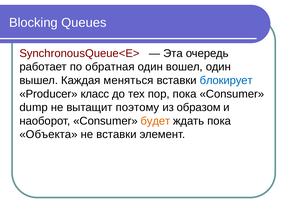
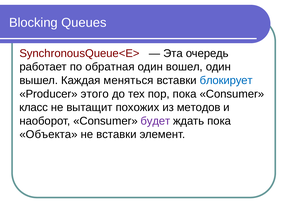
класс: класс -> этого
dump: dump -> класс
поэтому: поэтому -> похожих
образом: образом -> методов
будет colour: orange -> purple
